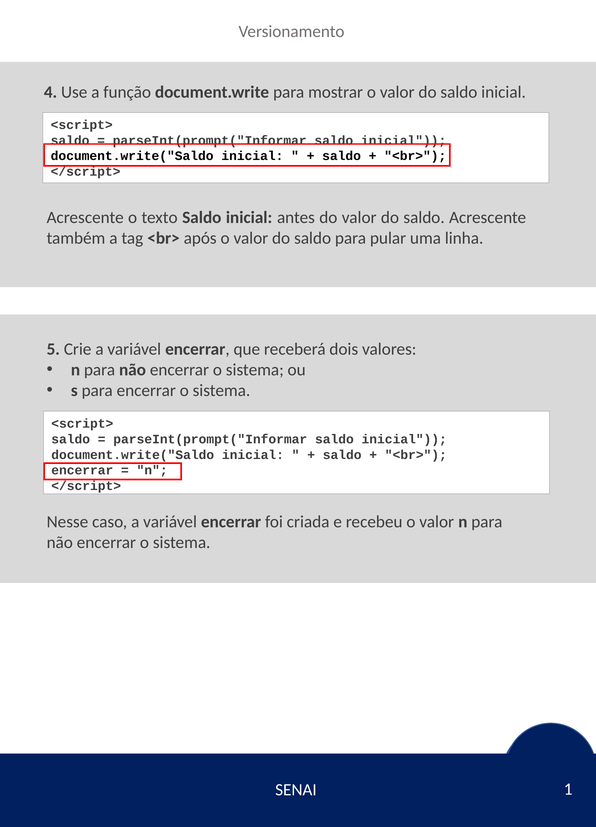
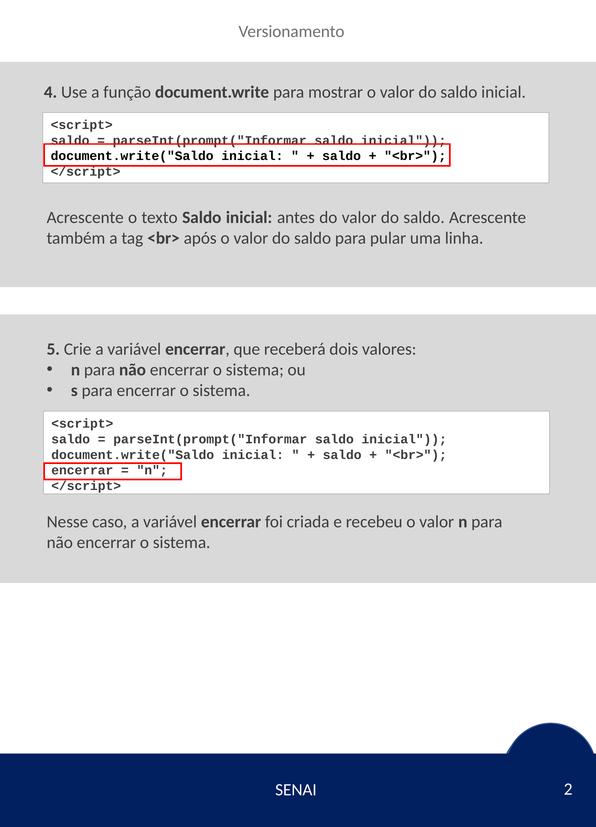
1: 1 -> 2
